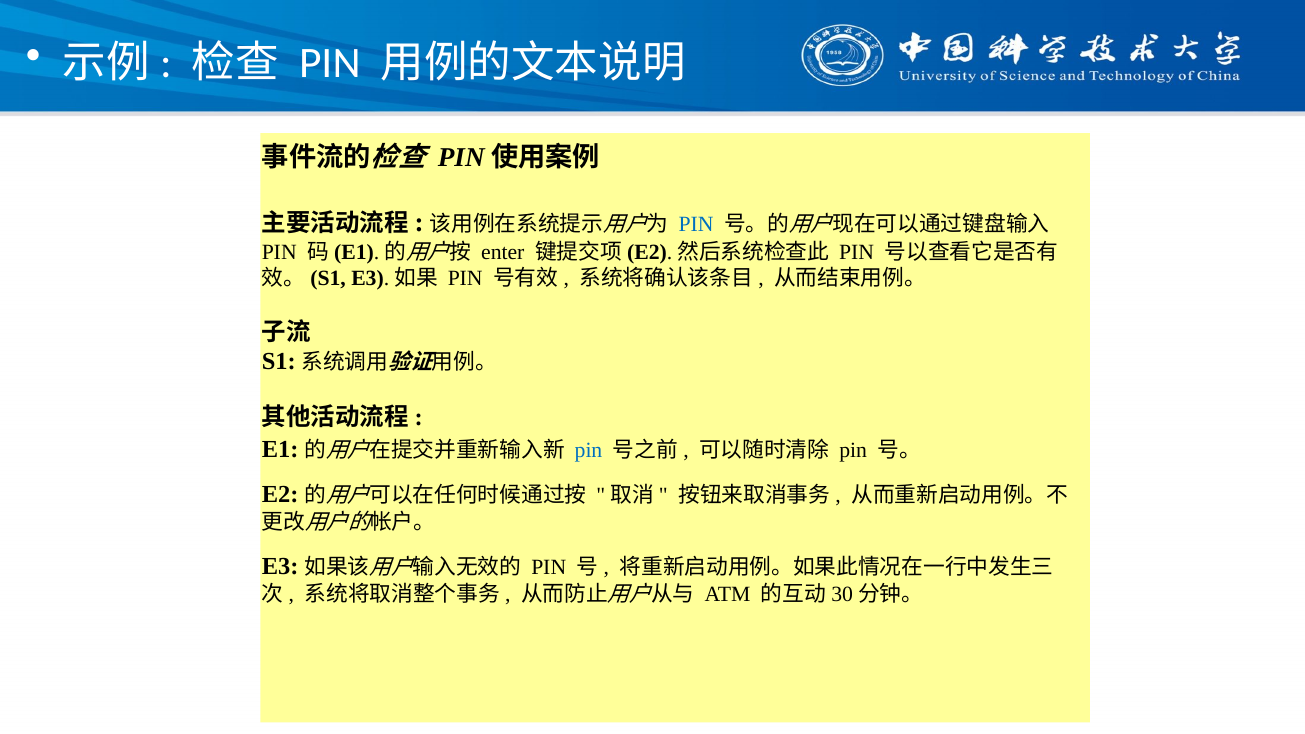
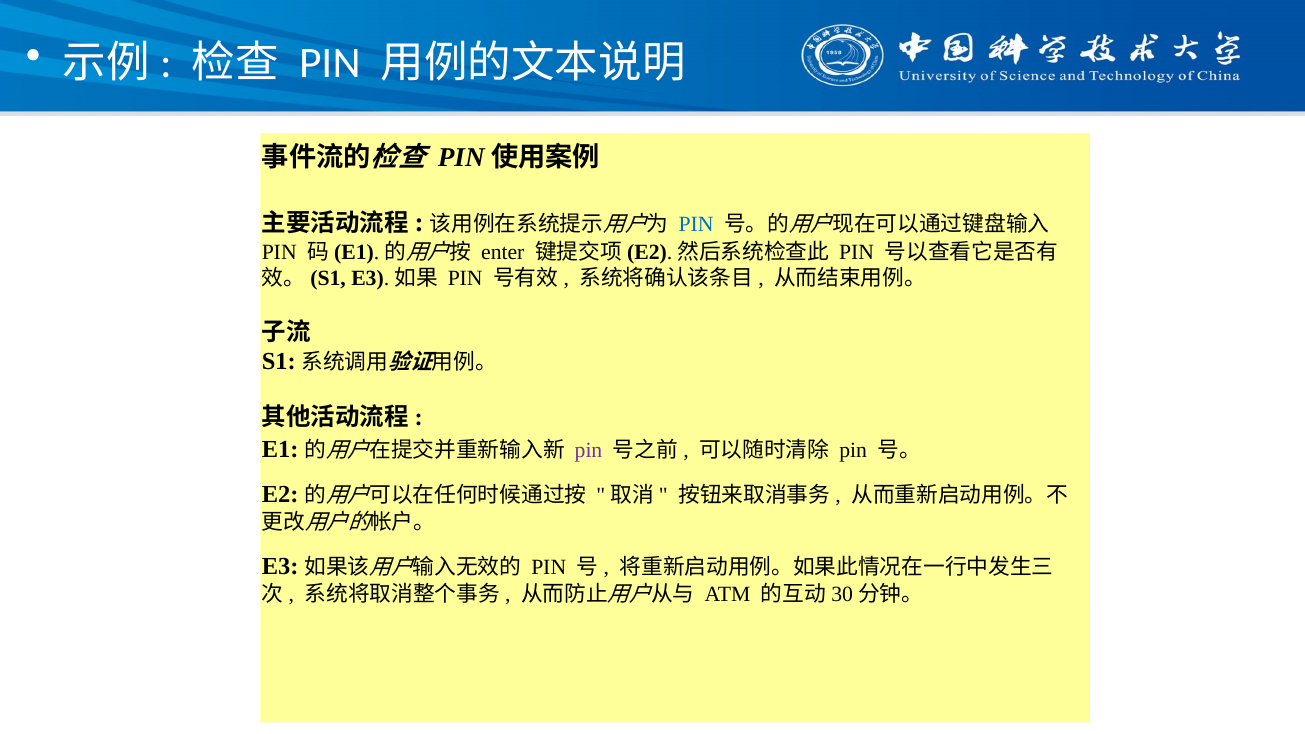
pin at (589, 450) colour: blue -> purple
